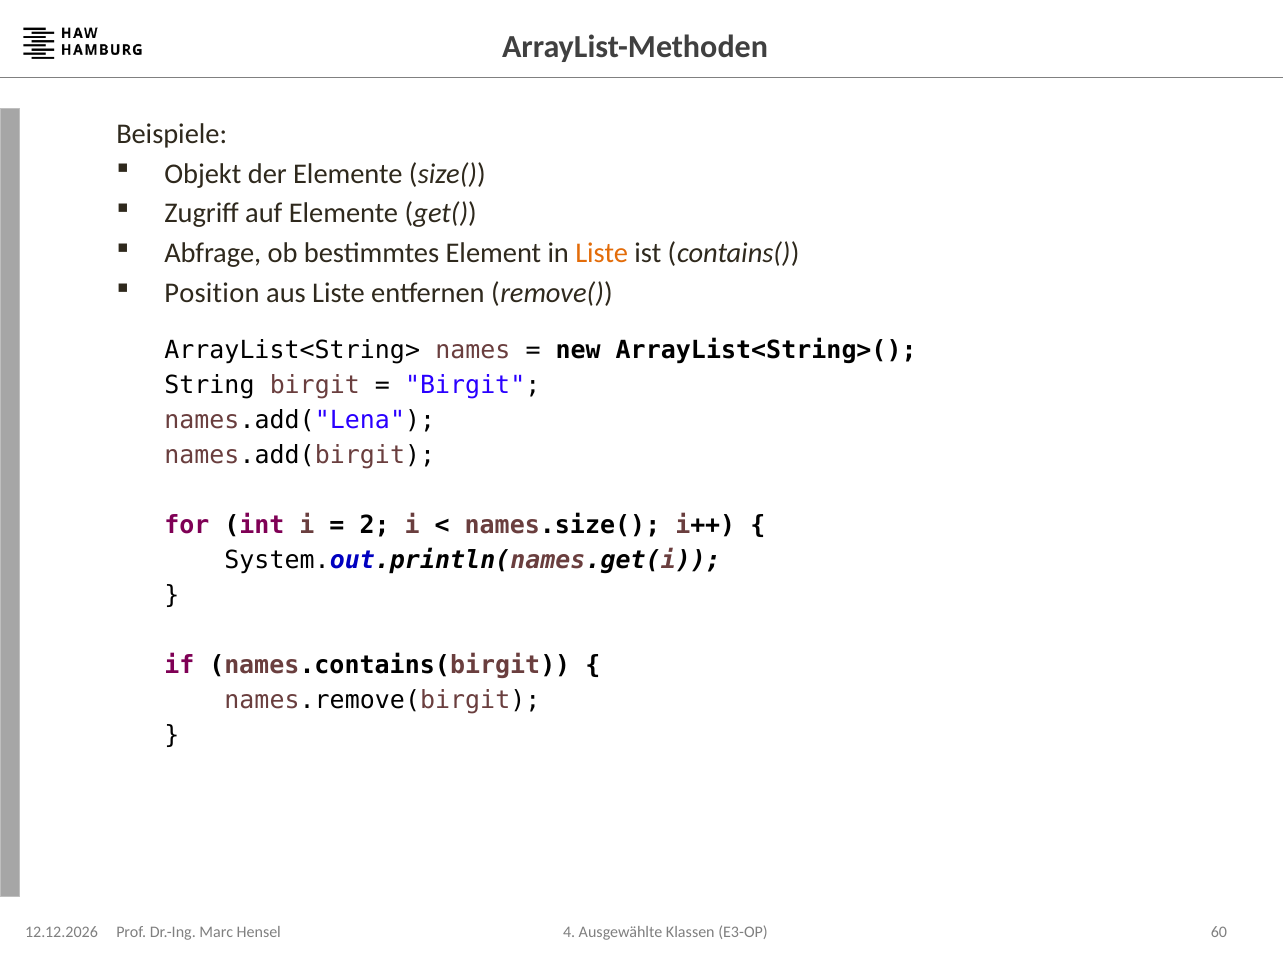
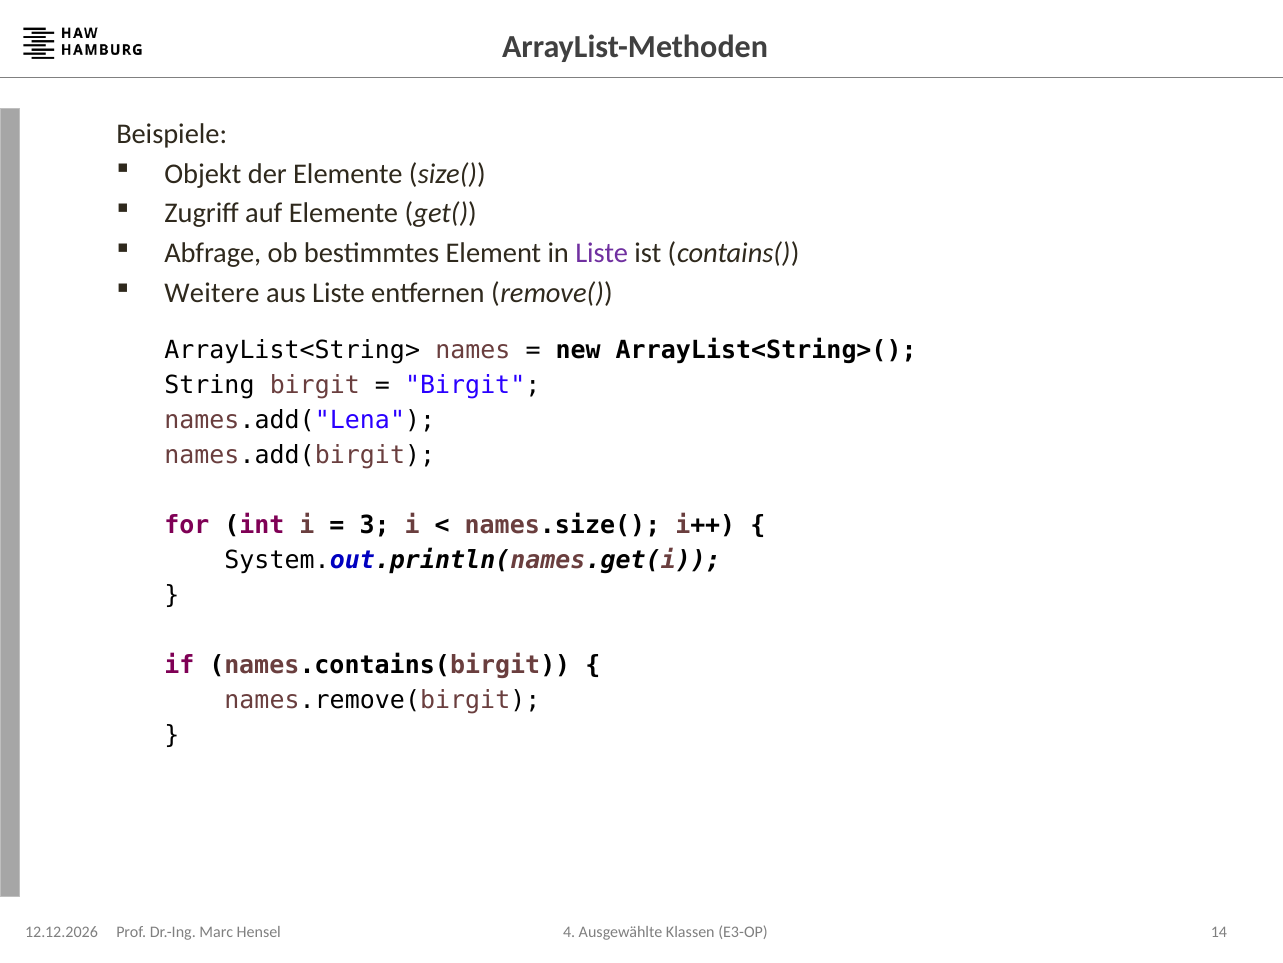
Liste at (602, 253) colour: orange -> purple
Position: Position -> Weitere
2: 2 -> 3
60: 60 -> 14
